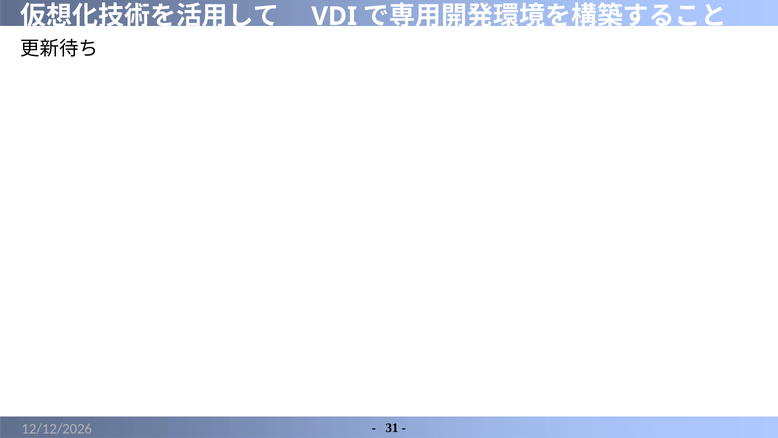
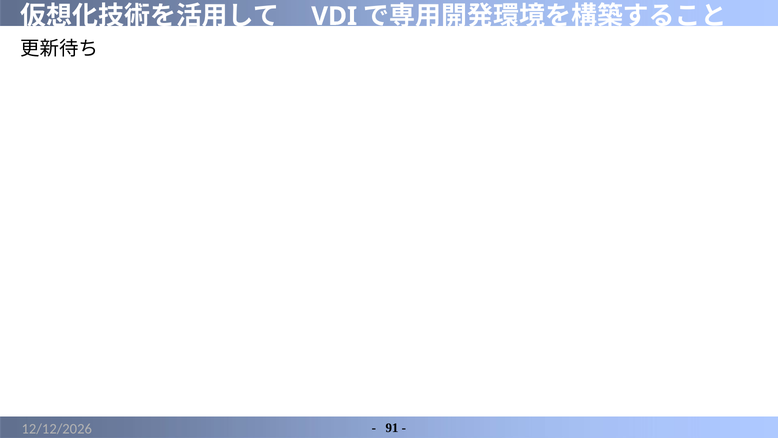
31: 31 -> 91
